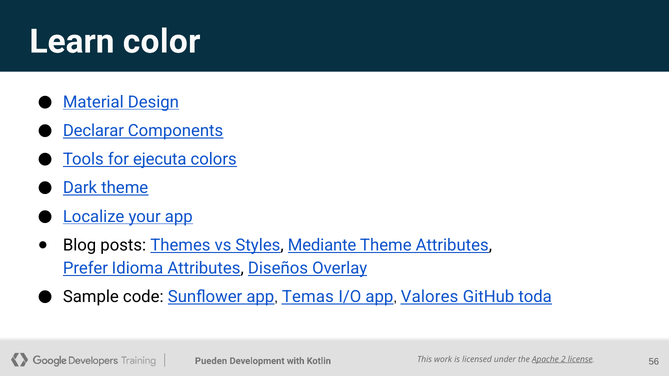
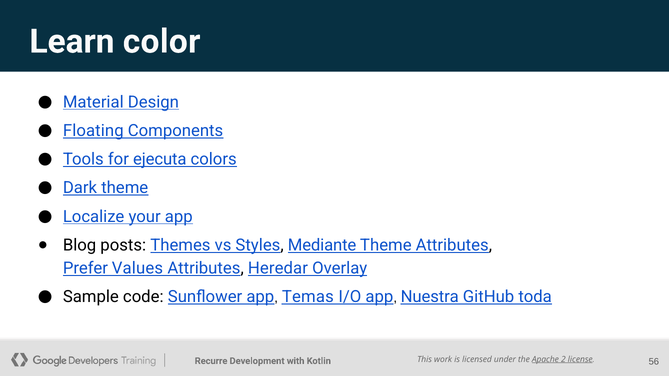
Declarar: Declarar -> Floating
Idioma: Idioma -> Values
Diseños: Diseños -> Heredar
Valores: Valores -> Nuestra
Pueden: Pueden -> Recurre
